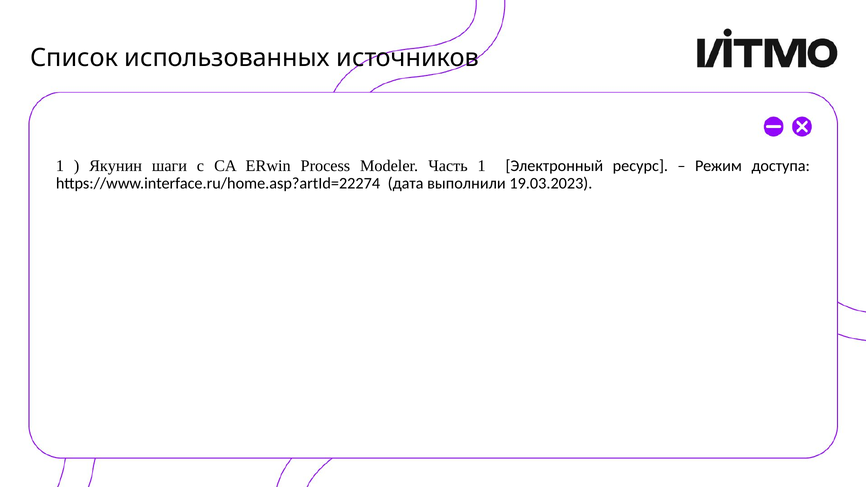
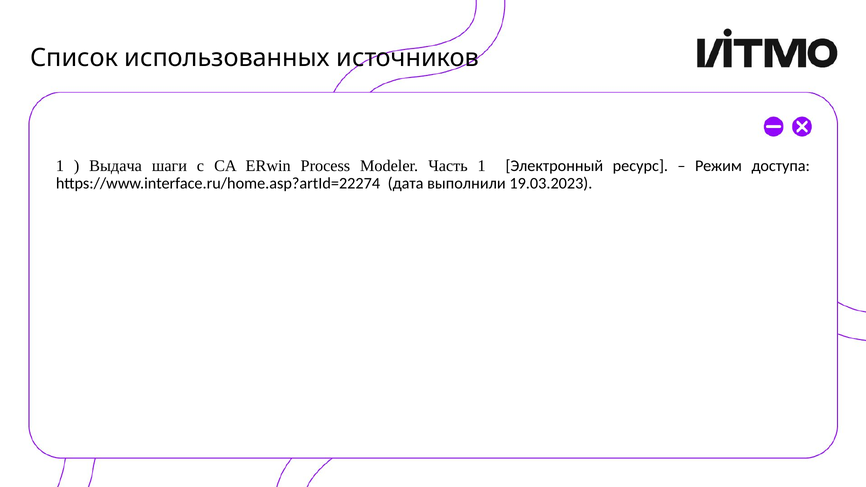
Якунин: Якунин -> Выдача
